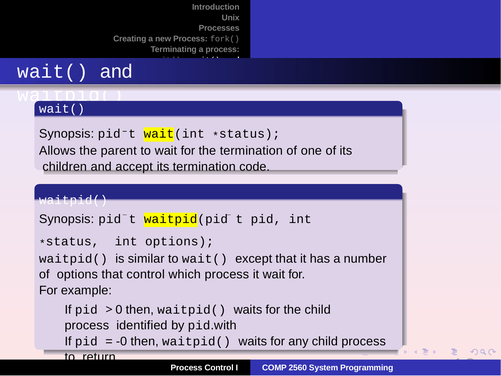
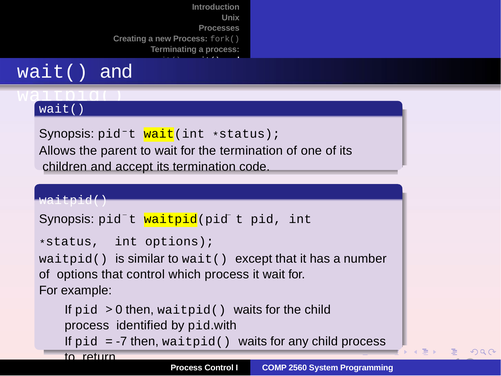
-0: -0 -> -7
